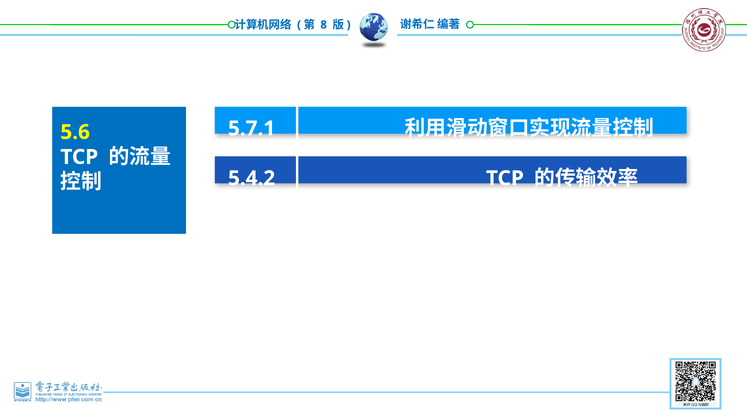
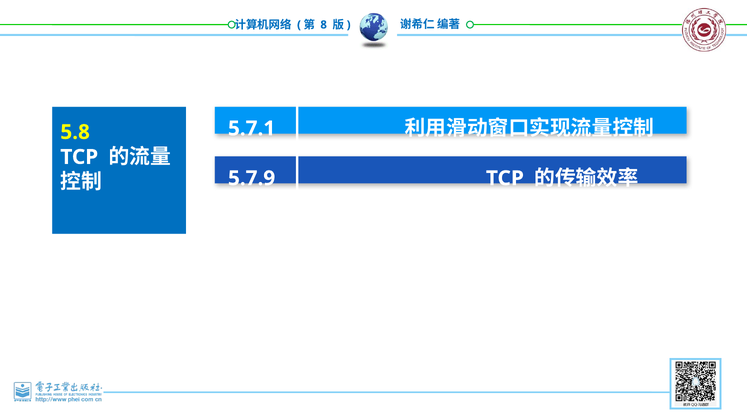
5.6: 5.6 -> 5.8
5.4.2: 5.4.2 -> 5.7.9
